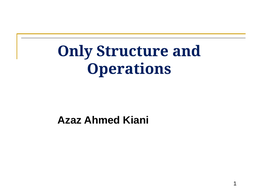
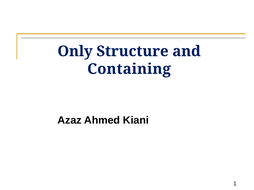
Operations: Operations -> Containing
